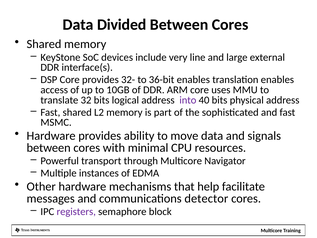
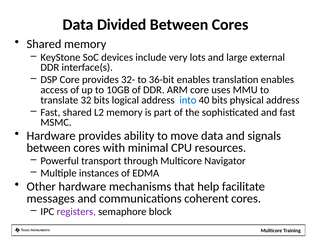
line: line -> lots
into colour: purple -> blue
detector: detector -> coherent
